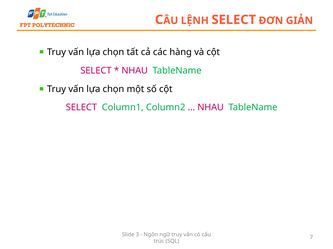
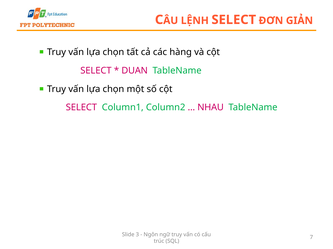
NHAU at (135, 71): NHAU -> DUAN
